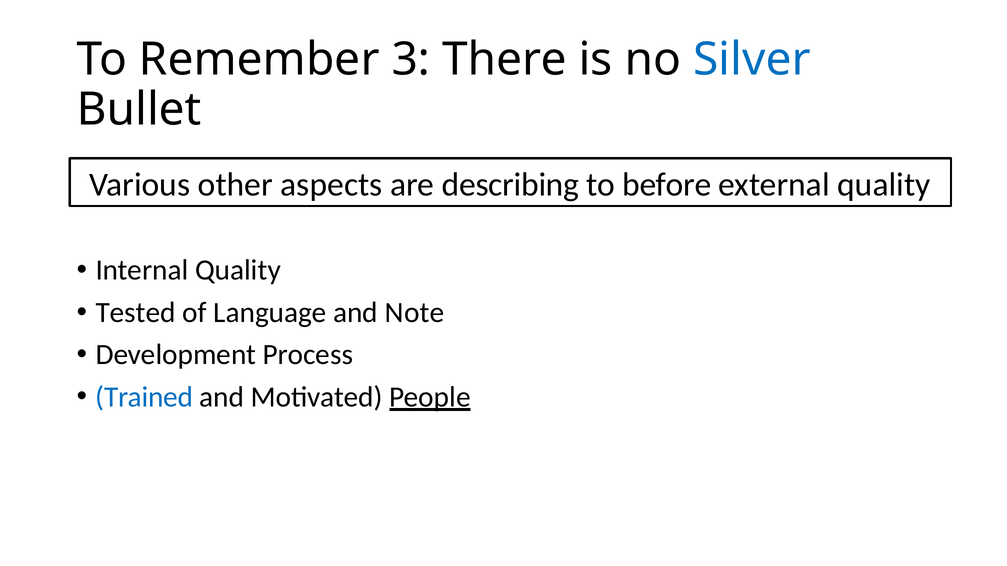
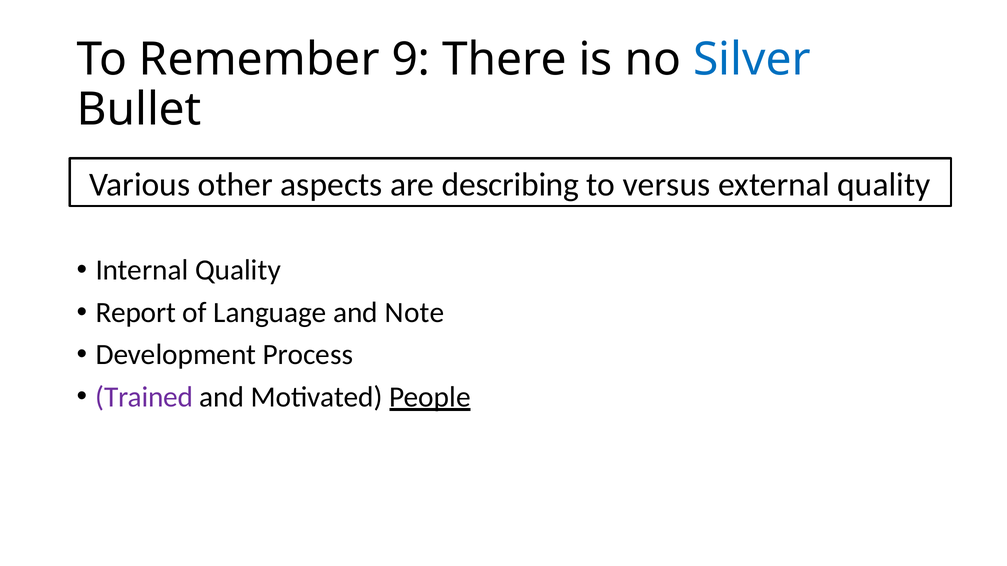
3: 3 -> 9
before: before -> versus
Tested: Tested -> Report
Trained colour: blue -> purple
